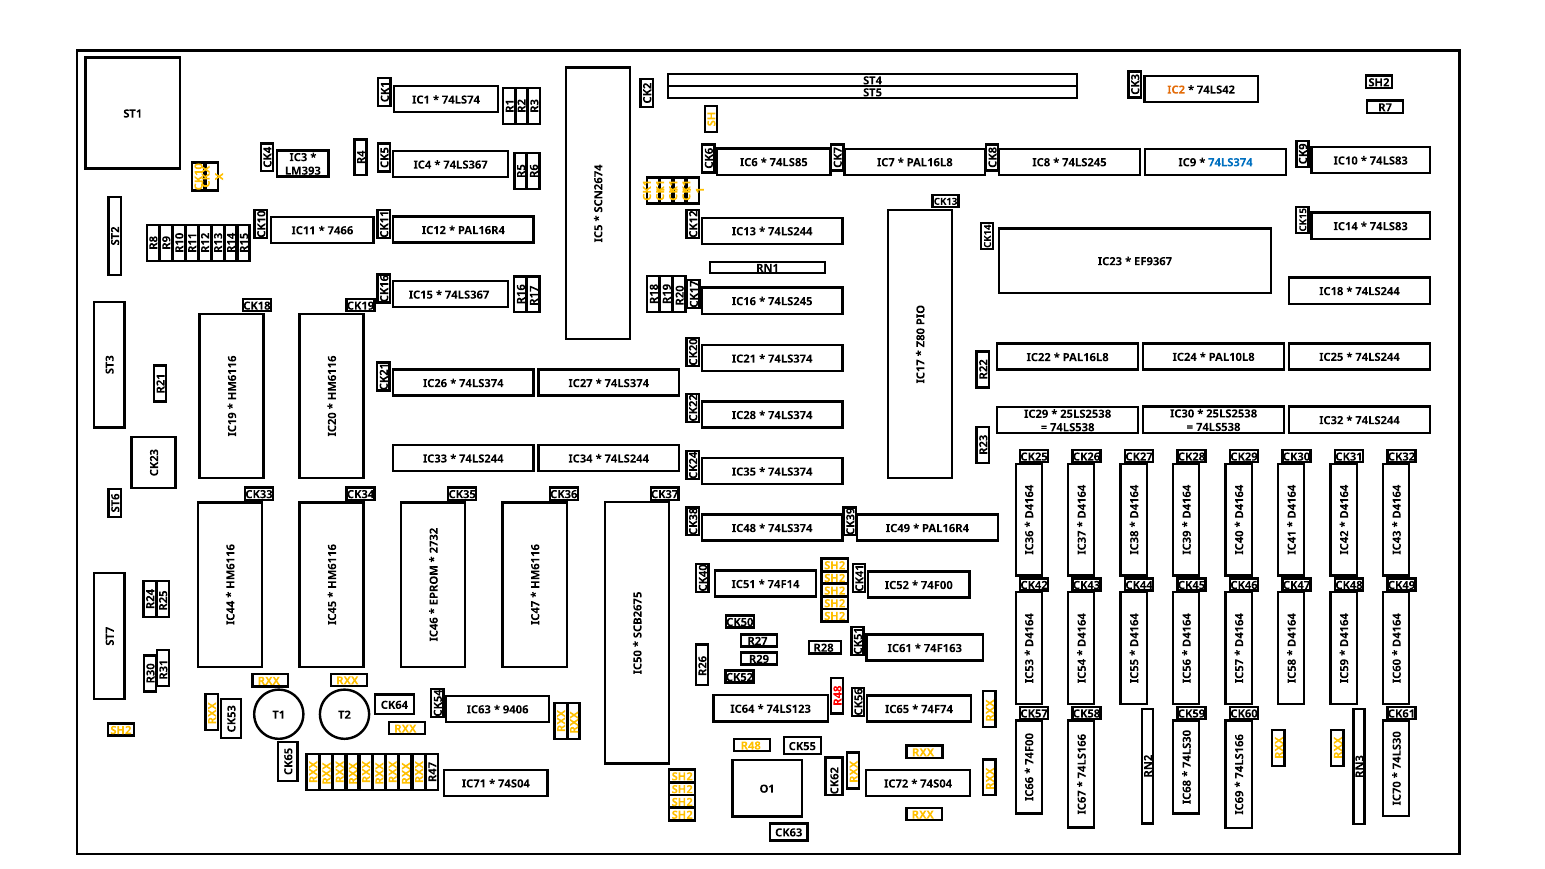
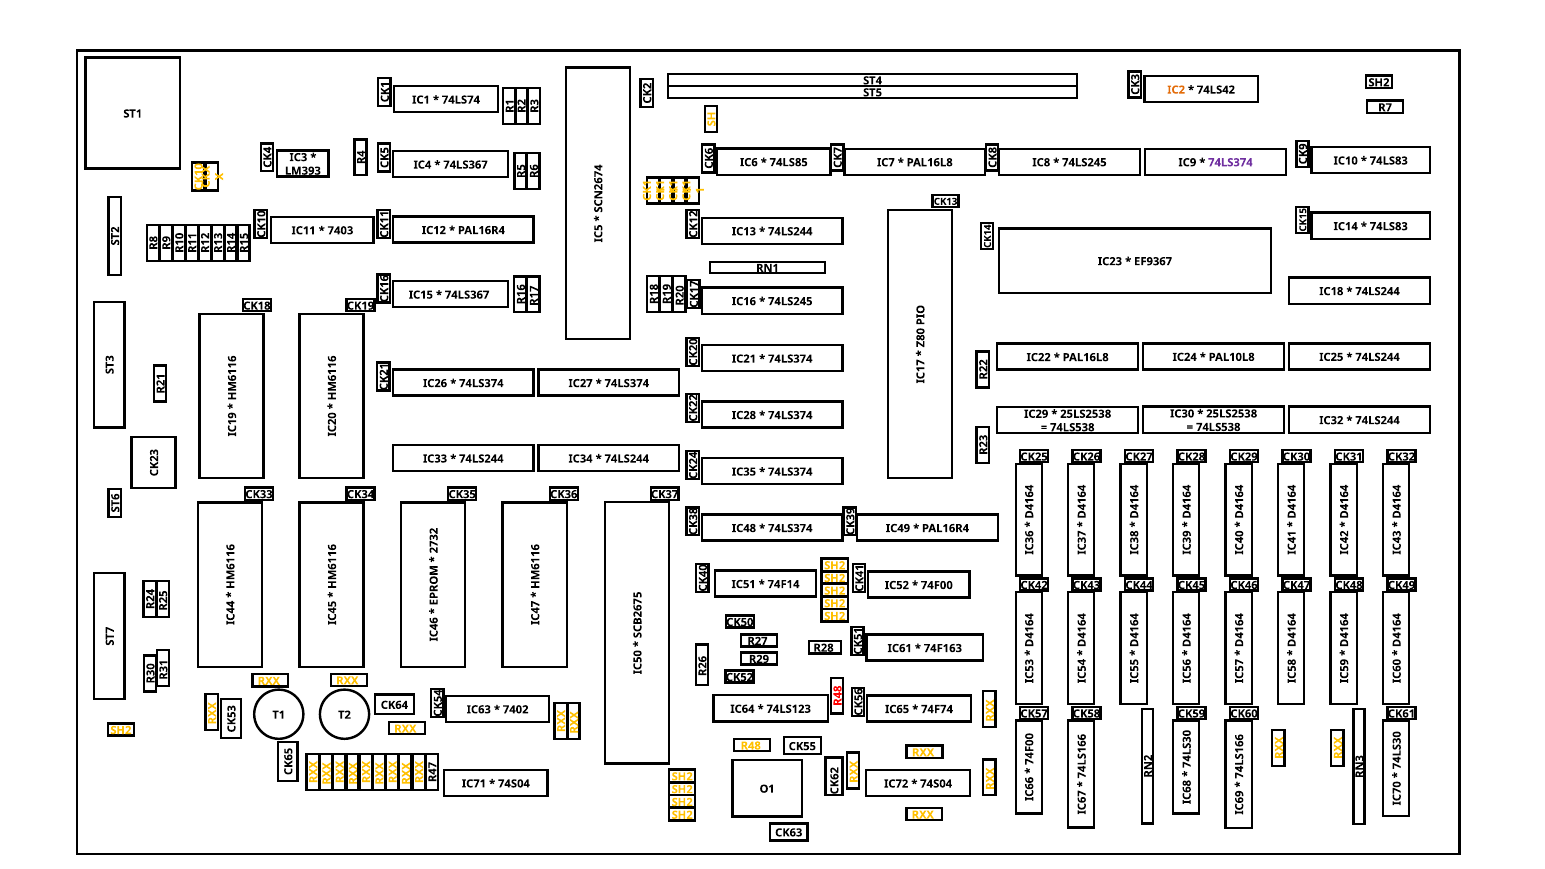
74LS374 at (1230, 163) colour: blue -> purple
7466: 7466 -> 7403
9406: 9406 -> 7402
